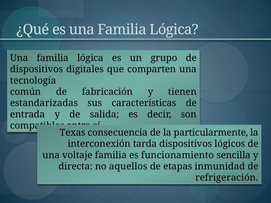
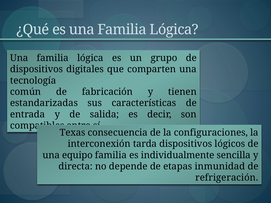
particularmente: particularmente -> configuraciones
voltaje: voltaje -> equipo
funcionamiento: funcionamiento -> individualmente
aquellos: aquellos -> depende
